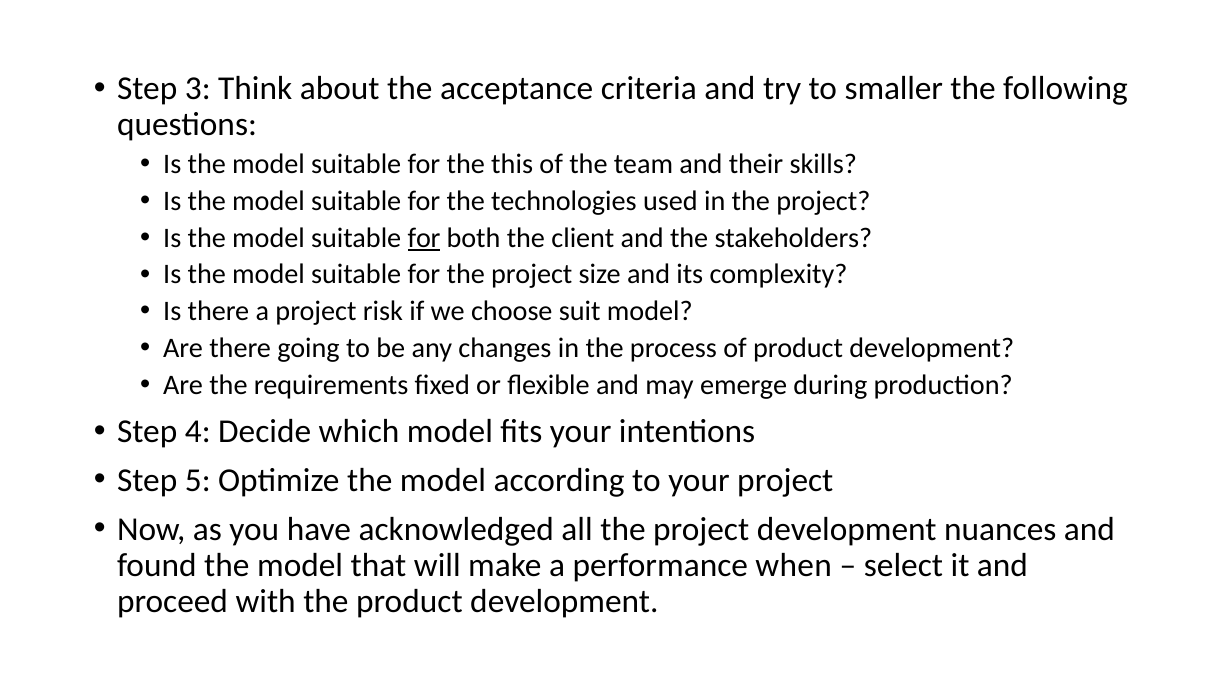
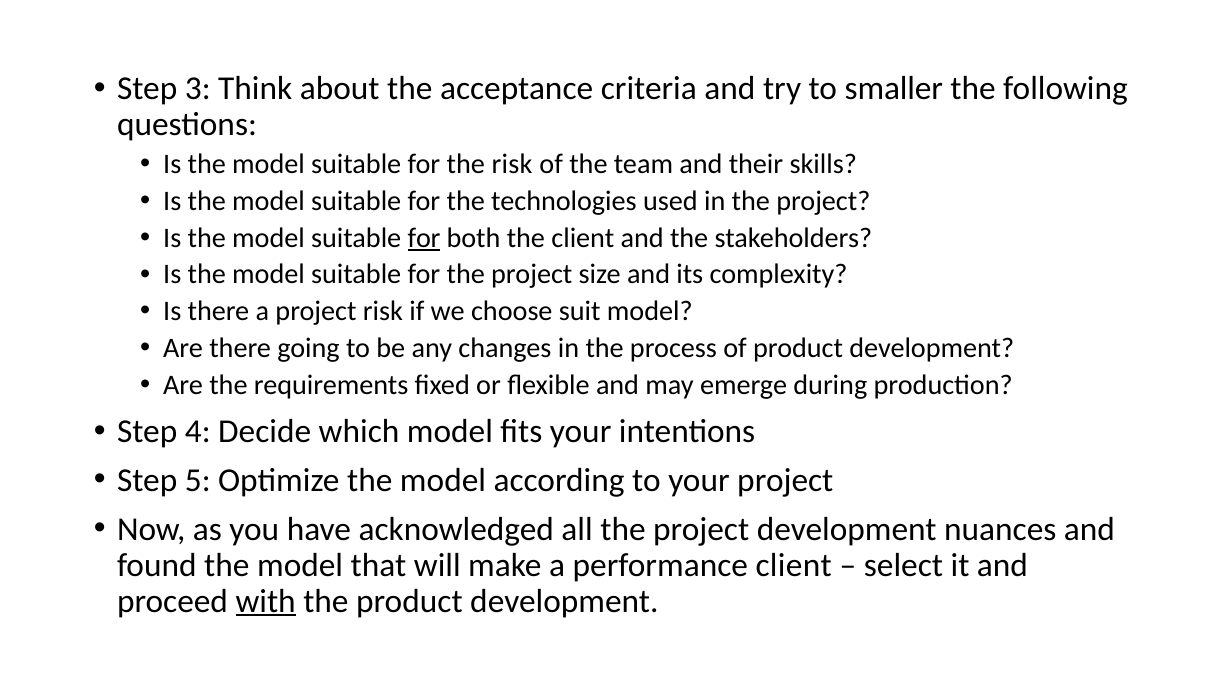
the this: this -> risk
performance when: when -> client
with underline: none -> present
